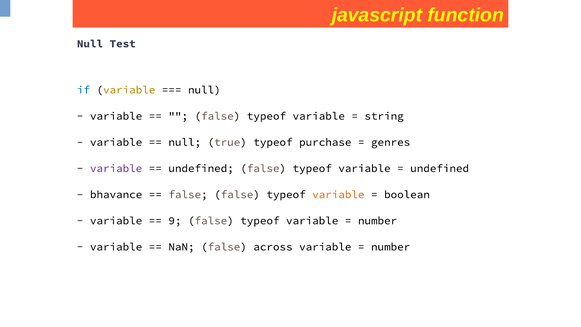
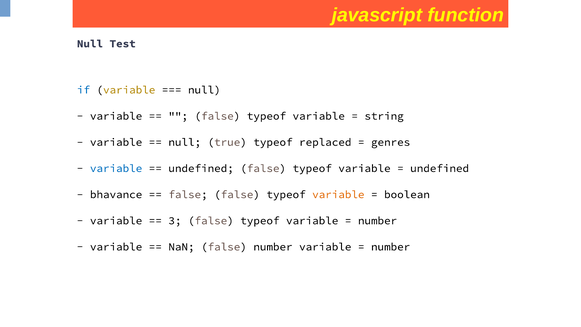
purchase: purchase -> replaced
variable at (116, 168) colour: purple -> blue
9: 9 -> 3
false across: across -> number
